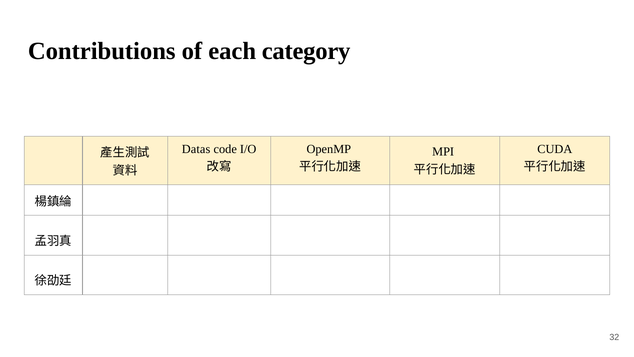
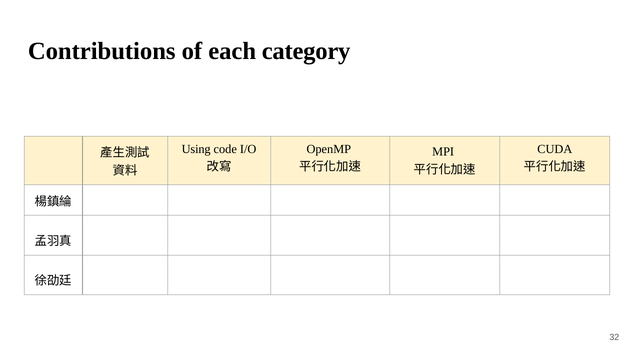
Datas: Datas -> Using
